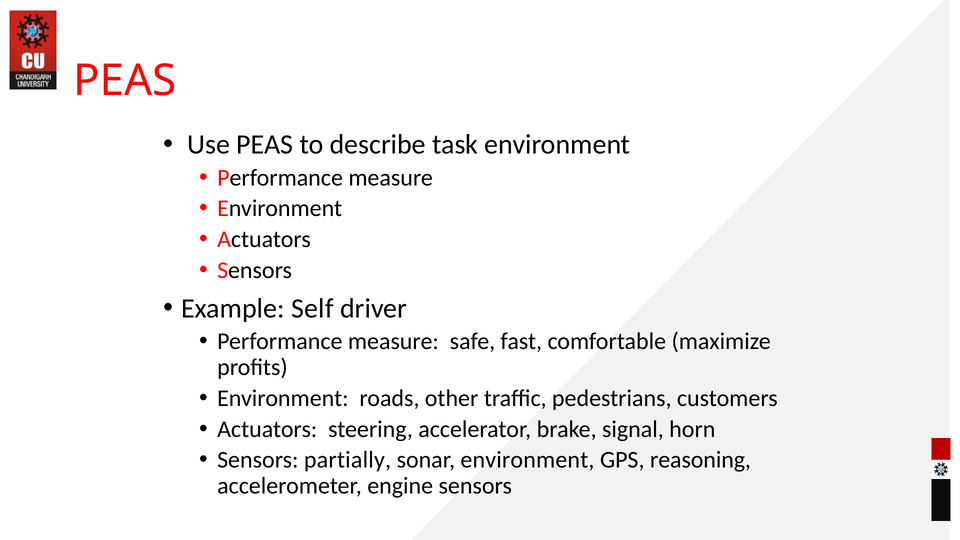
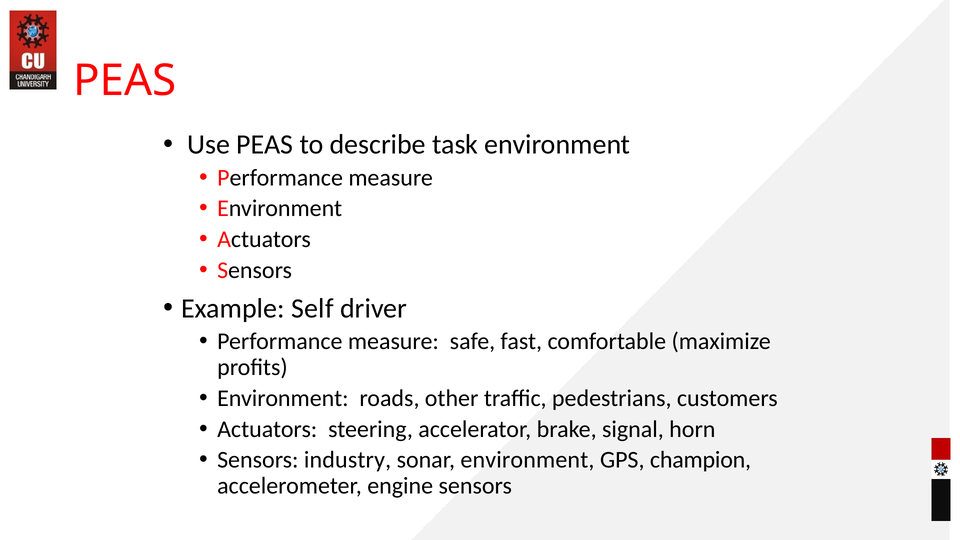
partially: partially -> industry
reasoning: reasoning -> champion
